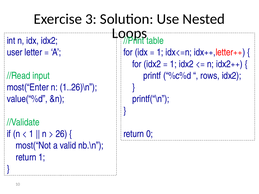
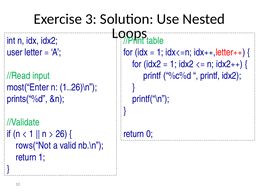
rows at (210, 76): rows -> printf
value(“%d: value(“%d -> prints(“%d
most(“Not: most(“Not -> rows(“Not
